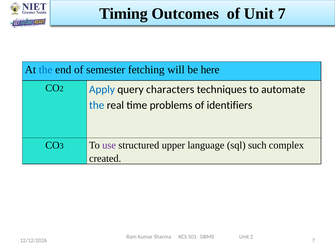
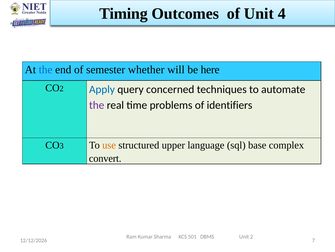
Unit 7: 7 -> 4
fetching: fetching -> whether
characters: characters -> concerned
the at (97, 105) colour: blue -> purple
use colour: purple -> orange
such: such -> base
created: created -> convert
